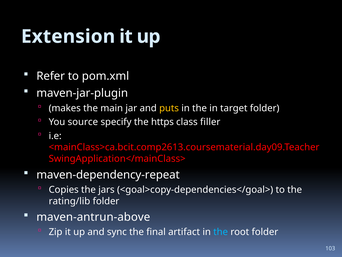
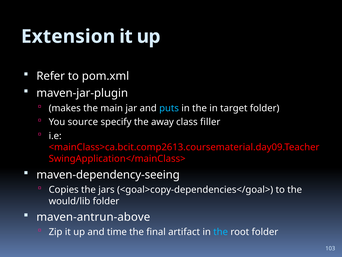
puts colour: yellow -> light blue
https: https -> away
maven-dependency-repeat: maven-dependency-repeat -> maven-dependency-seeing
rating/lib: rating/lib -> would/lib
sync: sync -> time
